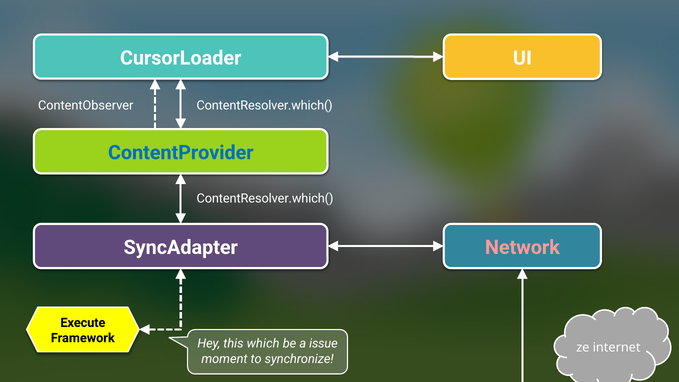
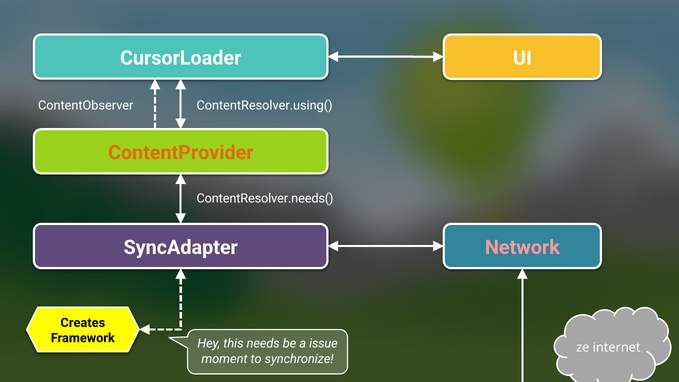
ContentObserver ContentResolver.which(: ContentResolver.which( -> ContentResolver.using(
ContentProvider colour: blue -> orange
ContentResolver.which( at (265, 198): ContentResolver.which( -> ContentResolver.needs(
Execute: Execute -> Creates
which: which -> needs
